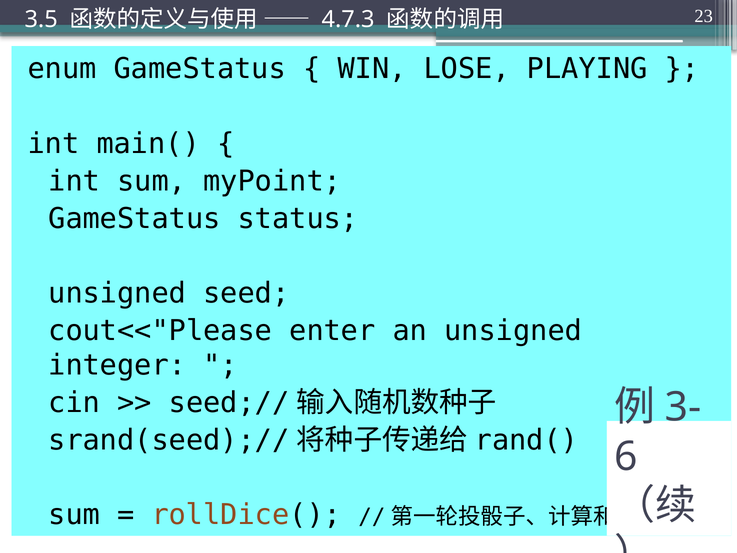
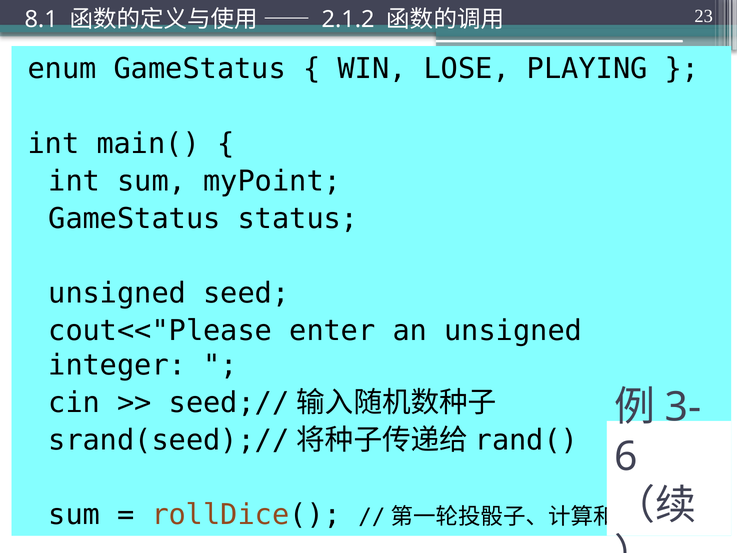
3.5: 3.5 -> 8.1
4.7.3: 4.7.3 -> 2.1.2
